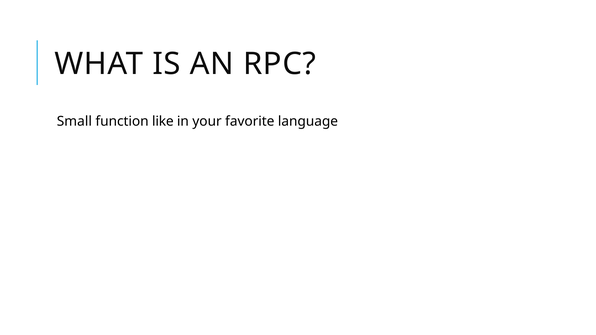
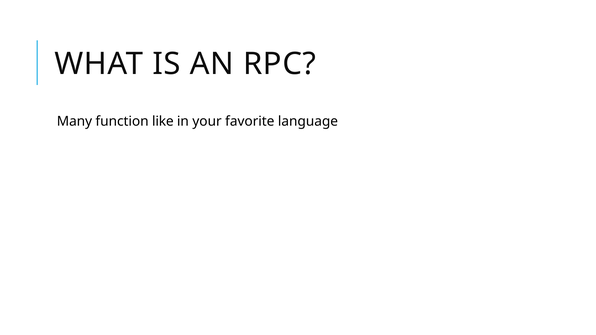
Small: Small -> Many
